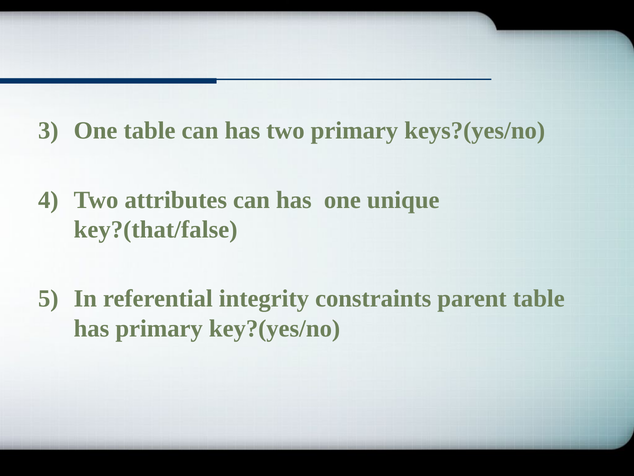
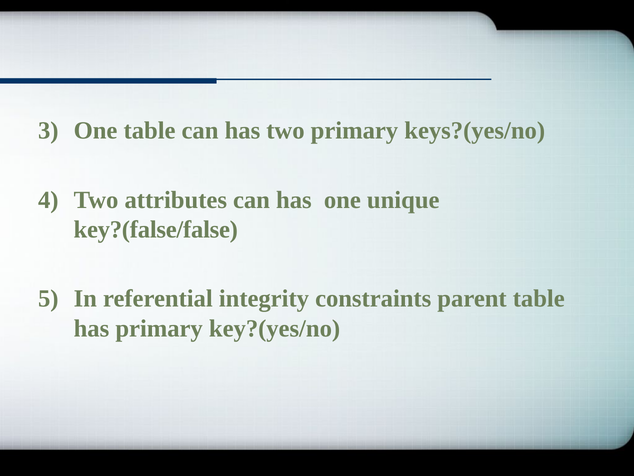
key?(that/false: key?(that/false -> key?(false/false
